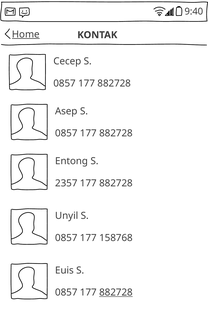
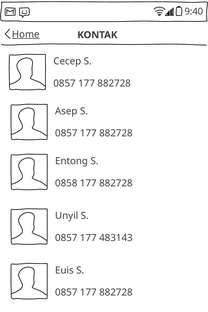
2357: 2357 -> 0858
158768: 158768 -> 483143
882728 at (116, 292) underline: present -> none
